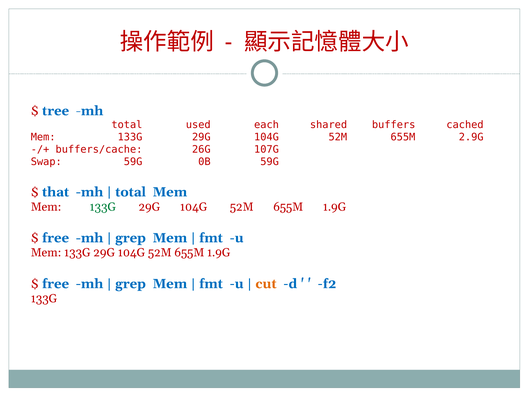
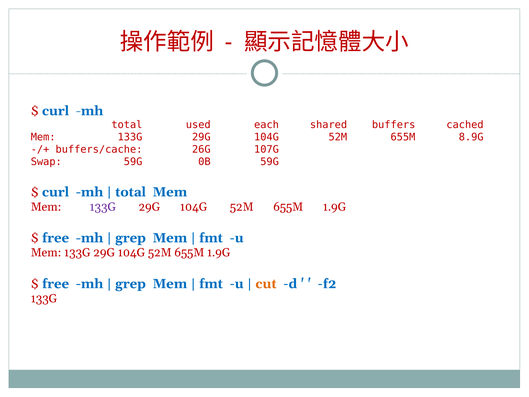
tree at (56, 111): tree -> curl
2.9G: 2.9G -> 8.9G
that at (56, 192): that -> curl
133G at (103, 207) colour: green -> purple
